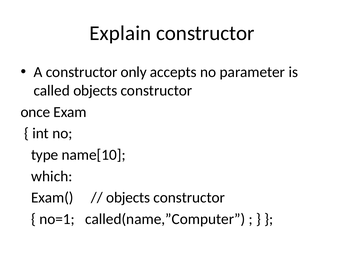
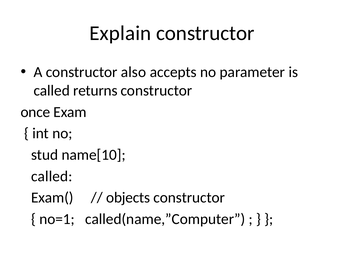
only: only -> also
called objects: objects -> returns
type: type -> stud
which at (52, 176): which -> called
